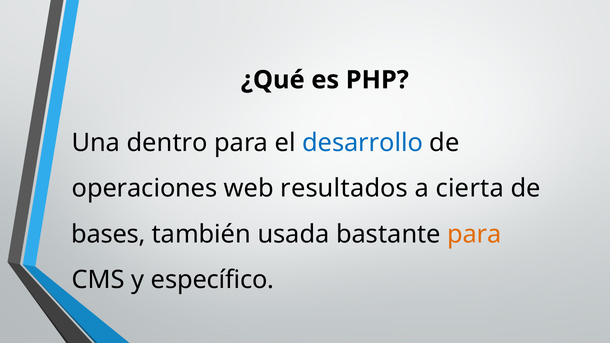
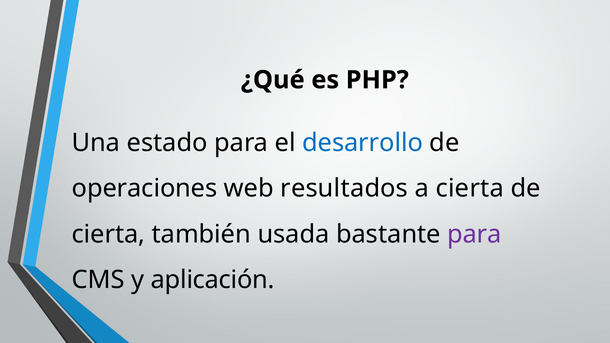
dentro: dentro -> estado
bases at (108, 234): bases -> cierta
para at (474, 234) colour: orange -> purple
específico: específico -> aplicación
